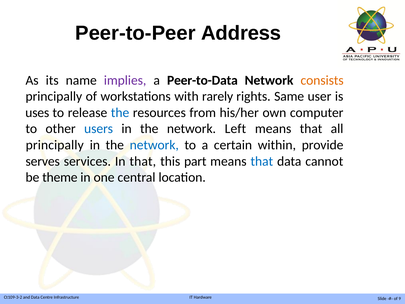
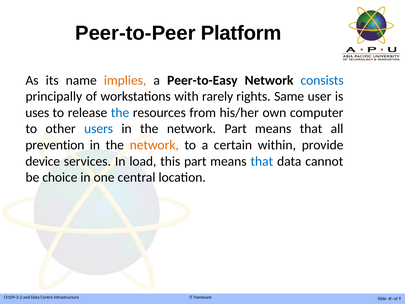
Address: Address -> Platform
implies colour: purple -> orange
Peer-to-Data: Peer-to-Data -> Peer-to-Easy
consists colour: orange -> blue
network Left: Left -> Part
principally at (55, 145): principally -> prevention
network at (154, 145) colour: blue -> orange
serves: serves -> device
In that: that -> load
theme: theme -> choice
